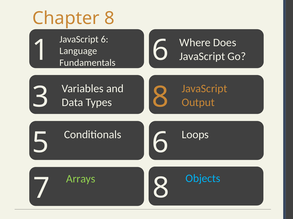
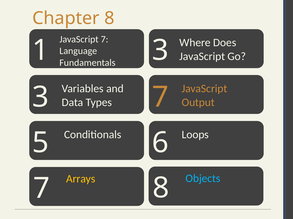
JavaScript 6: 6 -> 7
1 6: 6 -> 3
3 8: 8 -> 7
Arrays colour: light green -> yellow
